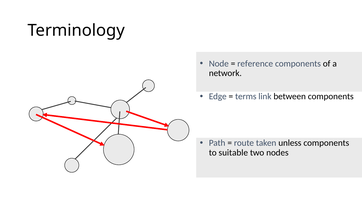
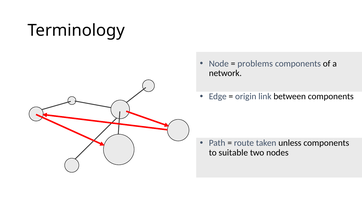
reference: reference -> problems
terms: terms -> origin
